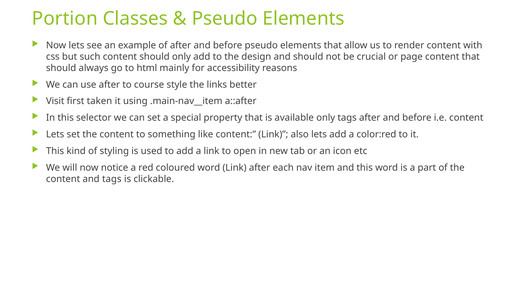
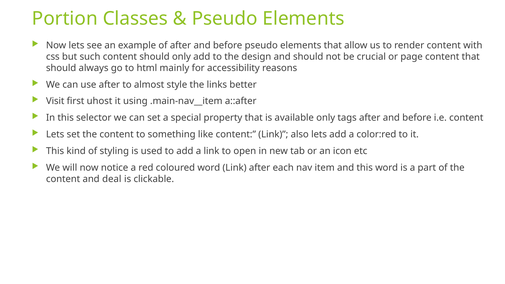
course: course -> almost
taken: taken -> uhost
and tags: tags -> deal
